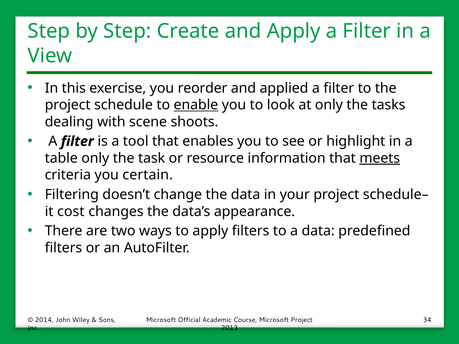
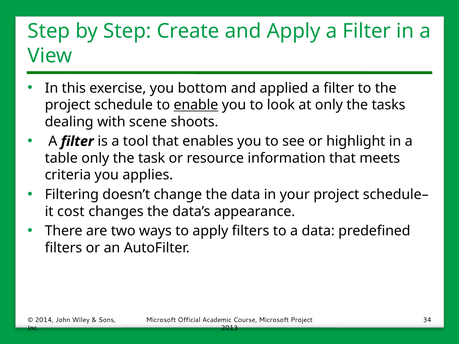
reorder: reorder -> bottom
meets underline: present -> none
certain: certain -> applies
